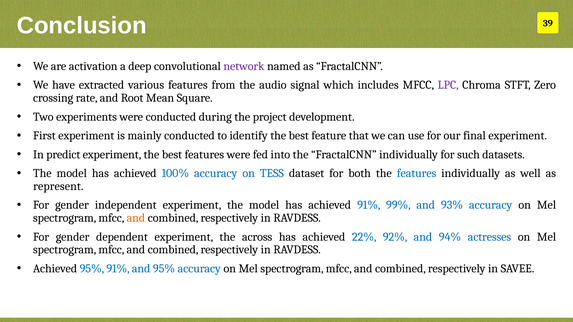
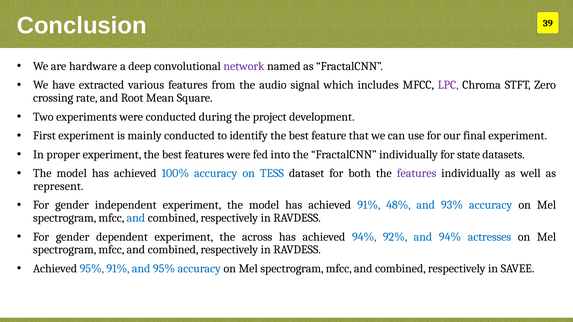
activation: activation -> hardware
predict: predict -> proper
such: such -> state
features at (417, 173) colour: blue -> purple
99%: 99% -> 48%
and at (136, 218) colour: orange -> blue
achieved 22%: 22% -> 94%
